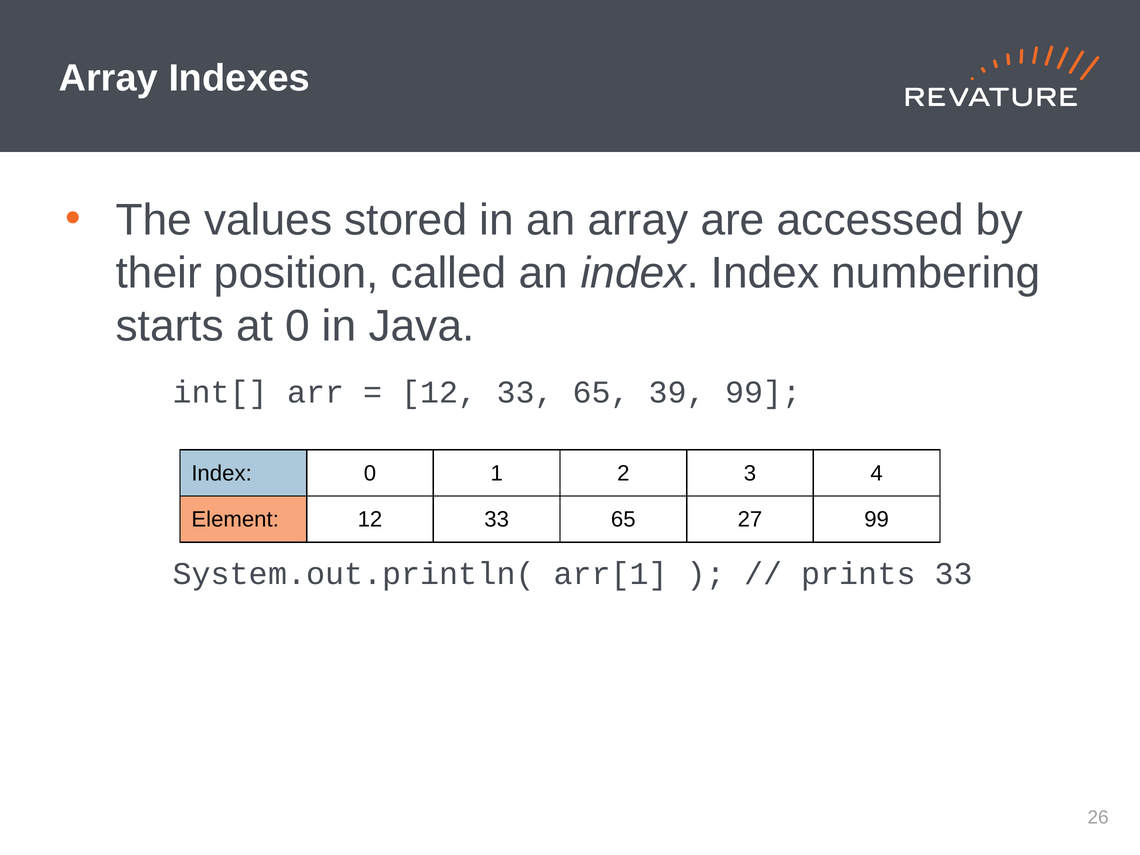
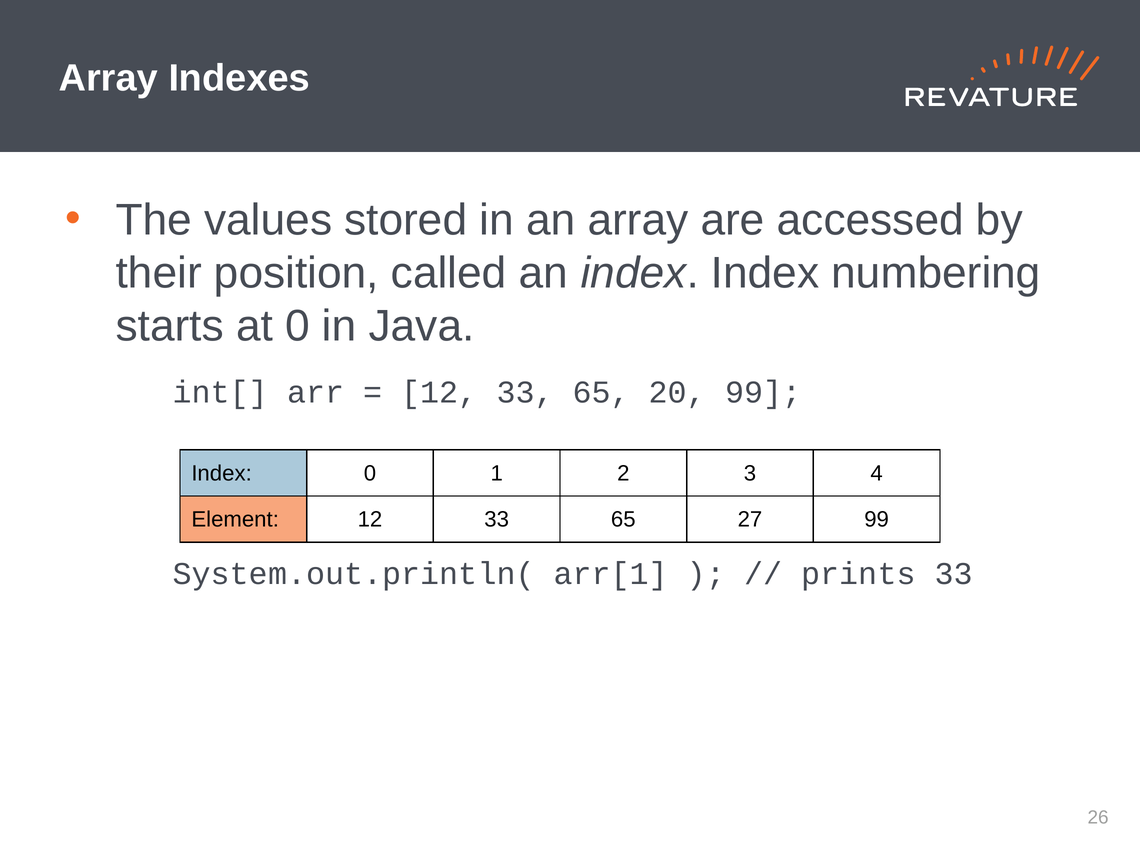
39: 39 -> 20
